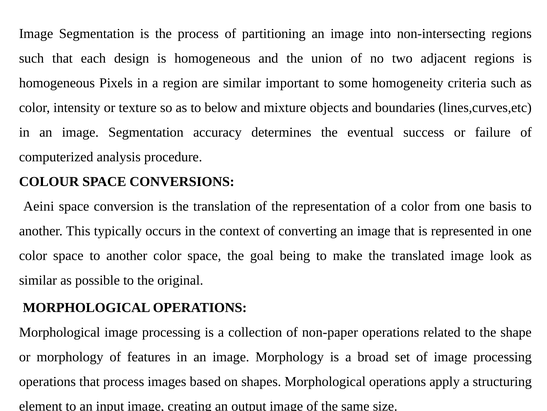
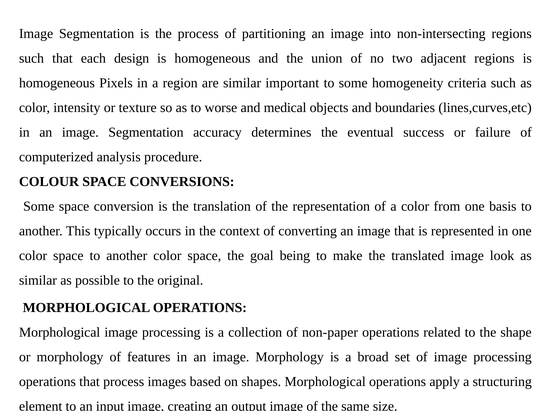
below: below -> worse
mixture: mixture -> medical
Aeini at (39, 206): Aeini -> Some
